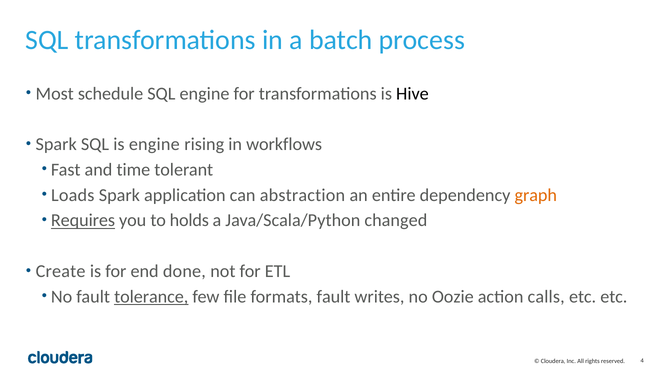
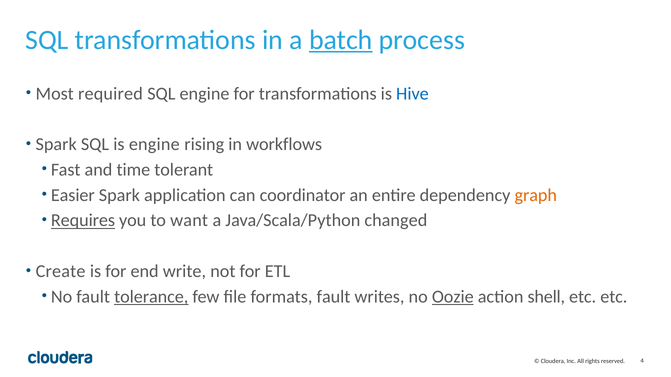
batch underline: none -> present
schedule: schedule -> required
Hive colour: black -> blue
Loads: Loads -> Easier
abstraction: abstraction -> coordinator
holds: holds -> want
done: done -> write
Oozie underline: none -> present
calls: calls -> shell
